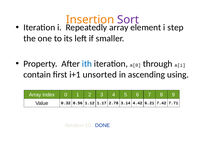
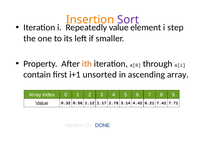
array at (119, 28): array -> value
ith colour: blue -> orange
ascending using: using -> array
